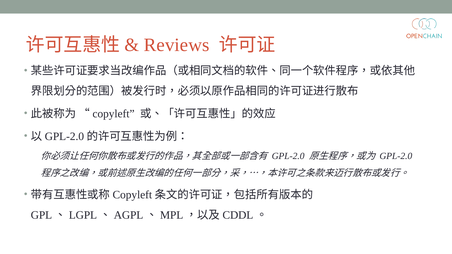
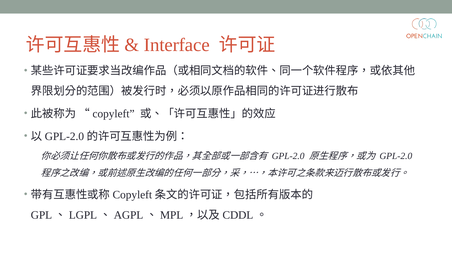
Reviews: Reviews -> Interface
